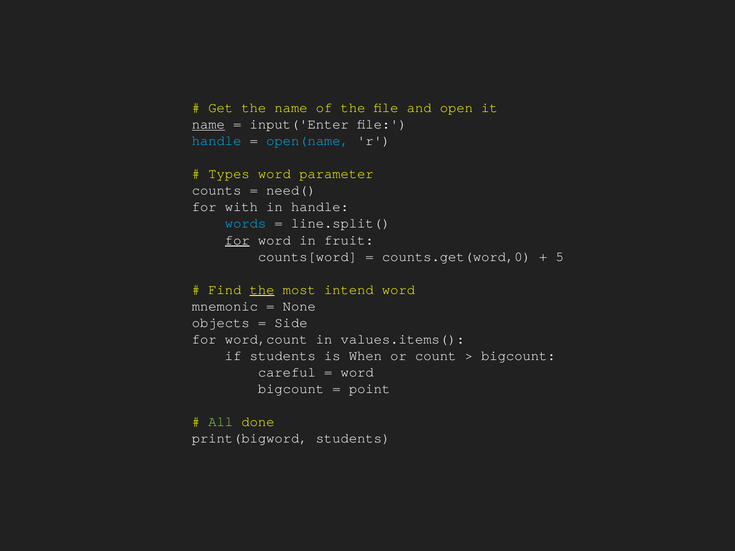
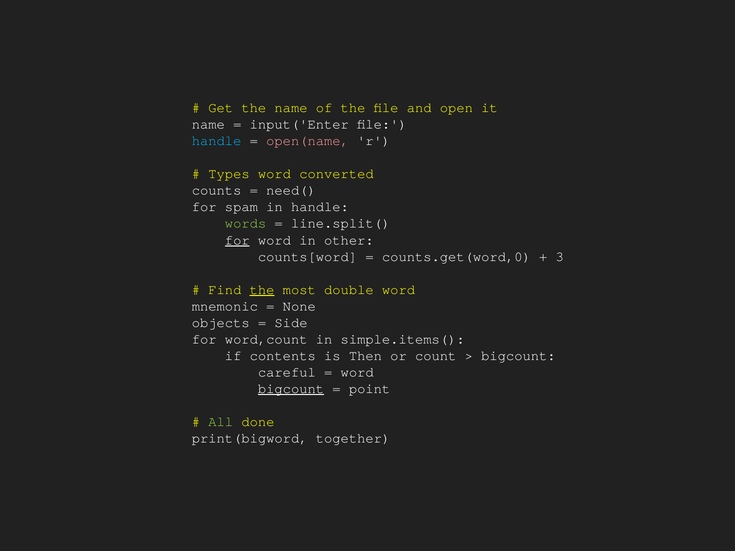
name at (208, 124) underline: present -> none
open(name colour: light blue -> pink
parameter: parameter -> converted
with: with -> spam
words colour: light blue -> light green
fruit: fruit -> other
5: 5 -> 3
intend: intend -> double
values.items(: values.items( -> simple.items(
if students: students -> contents
When: When -> Then
bigcount at (291, 389) underline: none -> present
print(bigword students: students -> together
